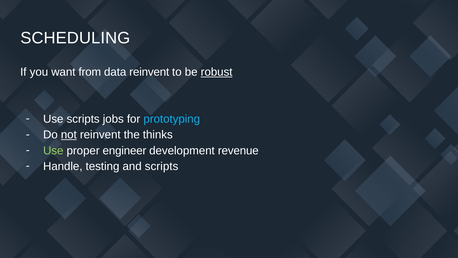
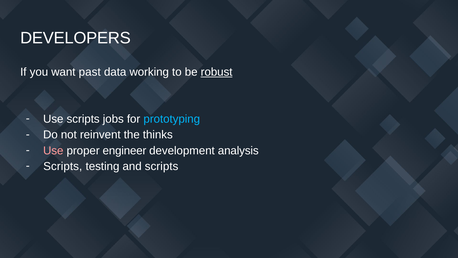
SCHEDULING: SCHEDULING -> DEVELOPERS
from: from -> past
data reinvent: reinvent -> working
not underline: present -> none
Use at (53, 150) colour: light green -> pink
revenue: revenue -> analysis
Handle at (63, 166): Handle -> Scripts
